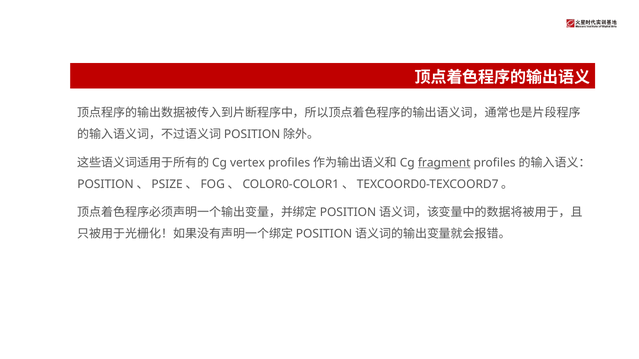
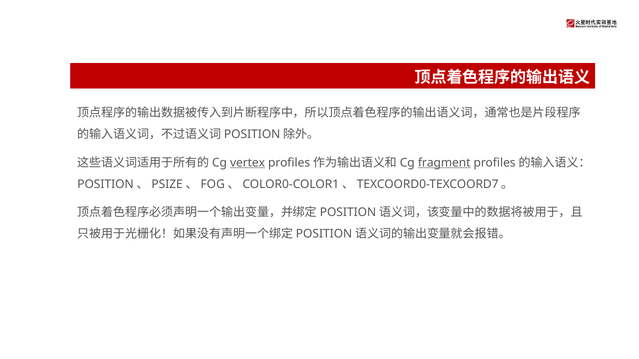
vertex underline: none -> present
